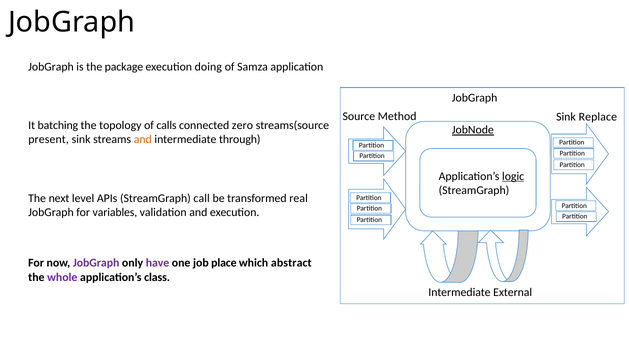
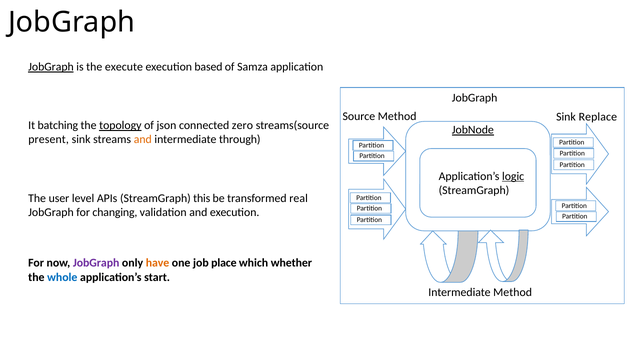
JobGraph at (51, 67) underline: none -> present
package: package -> execute
doing: doing -> based
topology underline: none -> present
calls: calls -> json
next: next -> user
call: call -> this
variables: variables -> changing
have colour: purple -> orange
abstract: abstract -> whether
whole colour: purple -> blue
class: class -> start
Intermediate External: External -> Method
